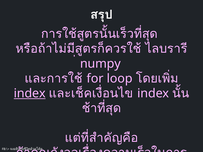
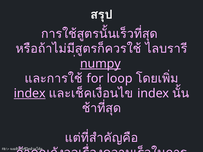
numpy underline: none -> present
